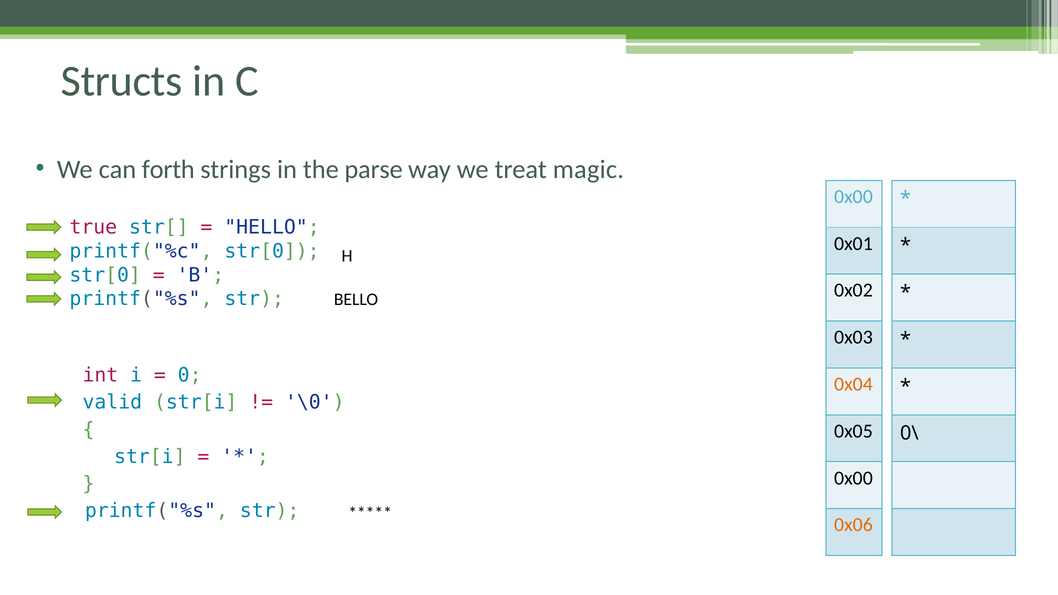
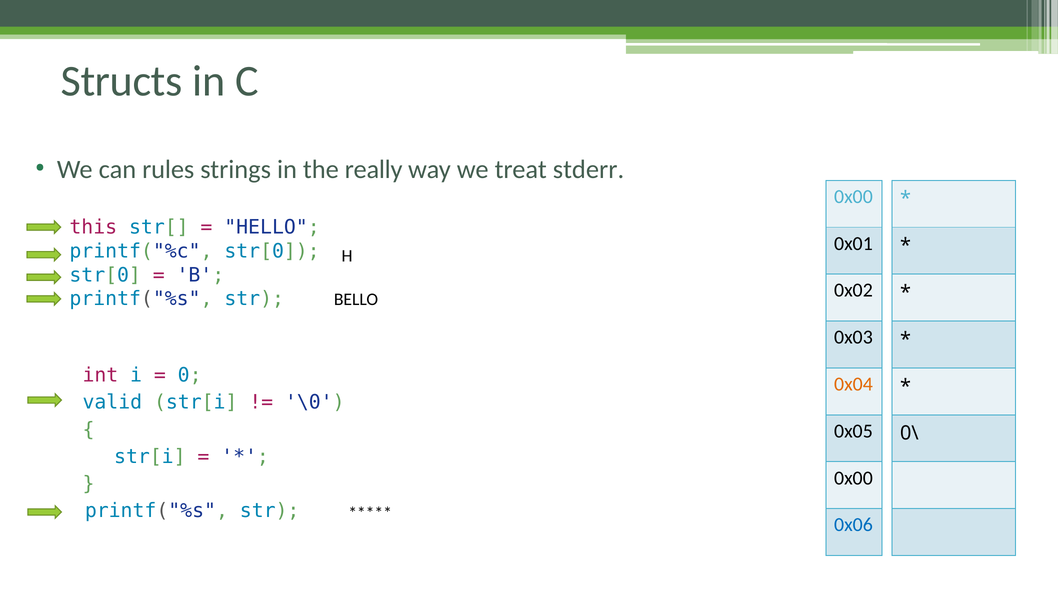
forth: forth -> rules
parse: parse -> really
magic: magic -> stderr
true: true -> this
0x06 colour: orange -> blue
